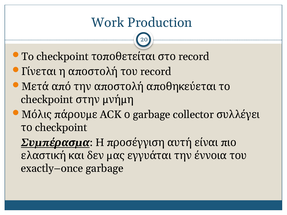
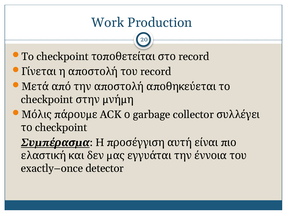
garbage: garbage -> detector
